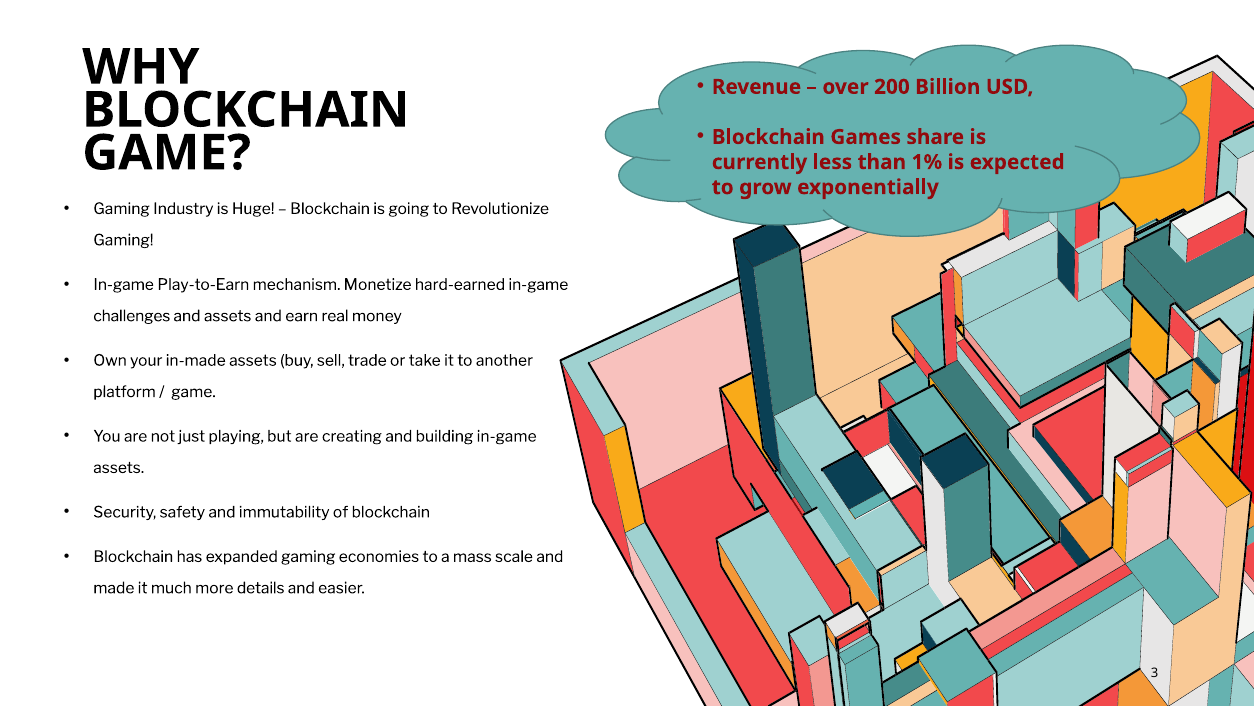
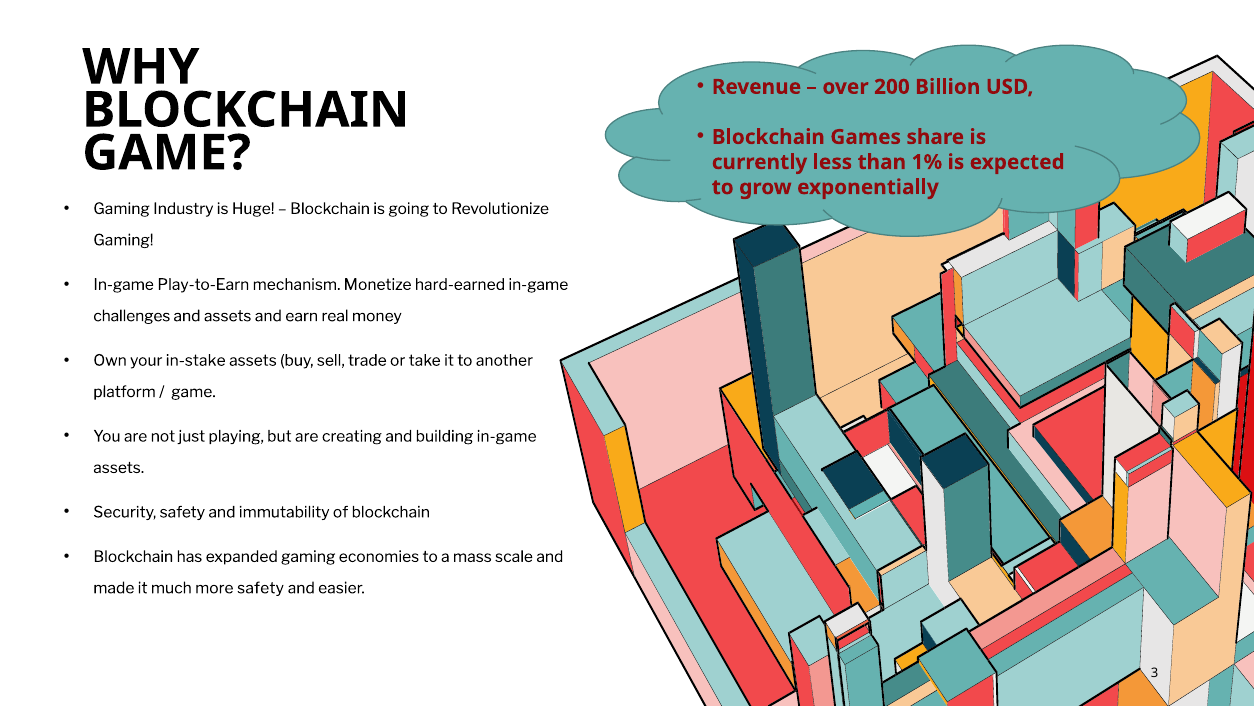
in-made: in-made -> in-stake
more details: details -> safety
